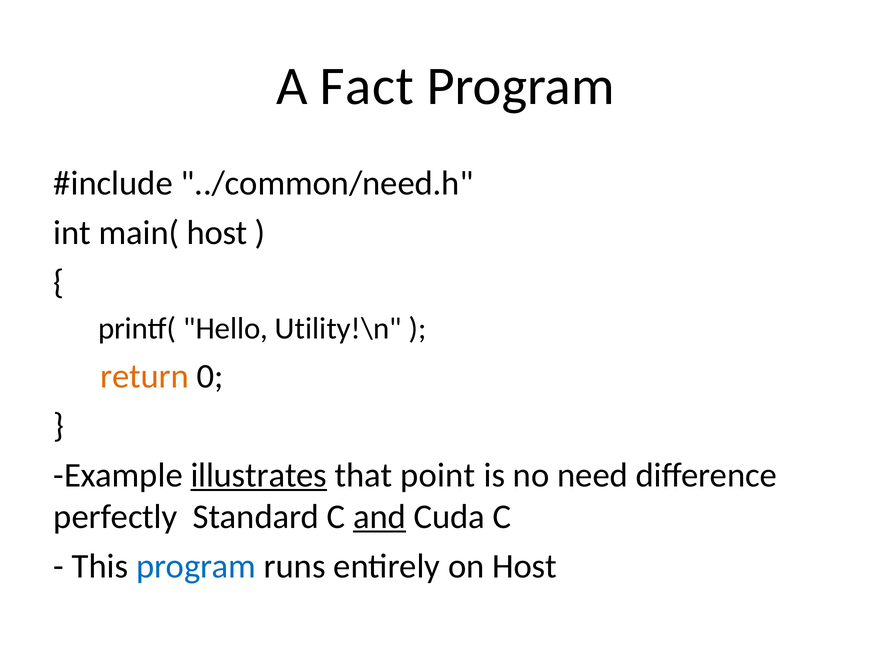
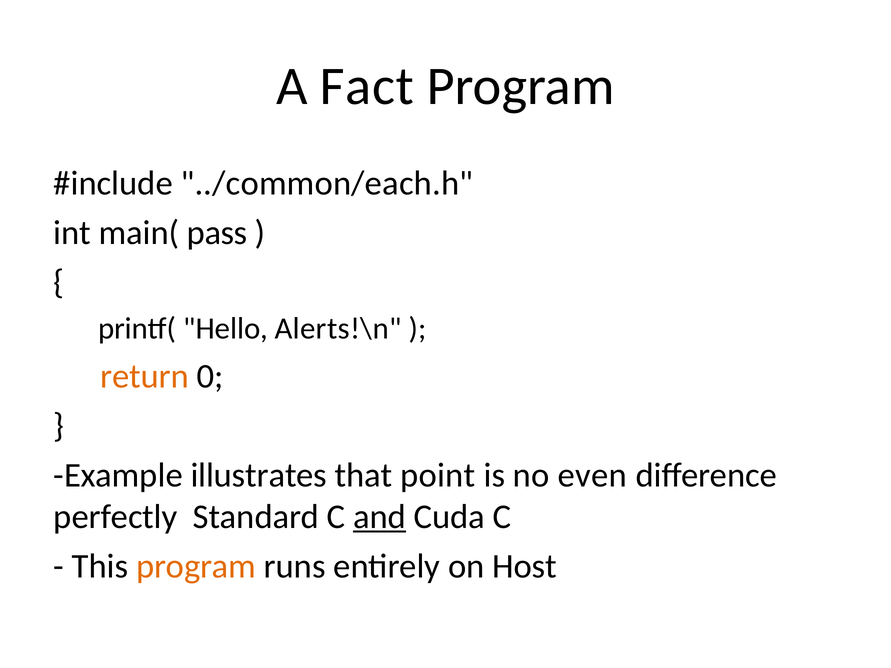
../common/need.h: ../common/need.h -> ../common/each.h
main( host: host -> pass
Utility!\n: Utility!\n -> Alerts!\n
illustrates underline: present -> none
need: need -> even
program at (196, 566) colour: blue -> orange
